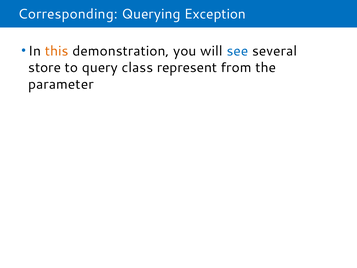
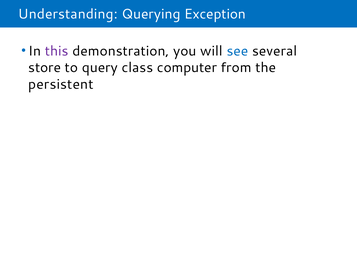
Corresponding: Corresponding -> Understanding
this colour: orange -> purple
represent: represent -> computer
parameter: parameter -> persistent
